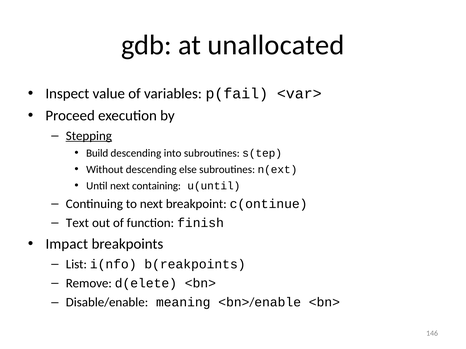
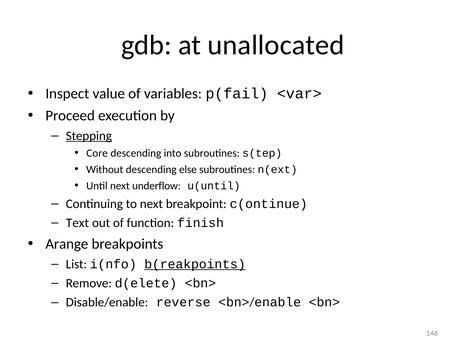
Build: Build -> Core
containing: containing -> underflow
Impact: Impact -> Arange
b(reakpoints underline: none -> present
meaning: meaning -> reverse
